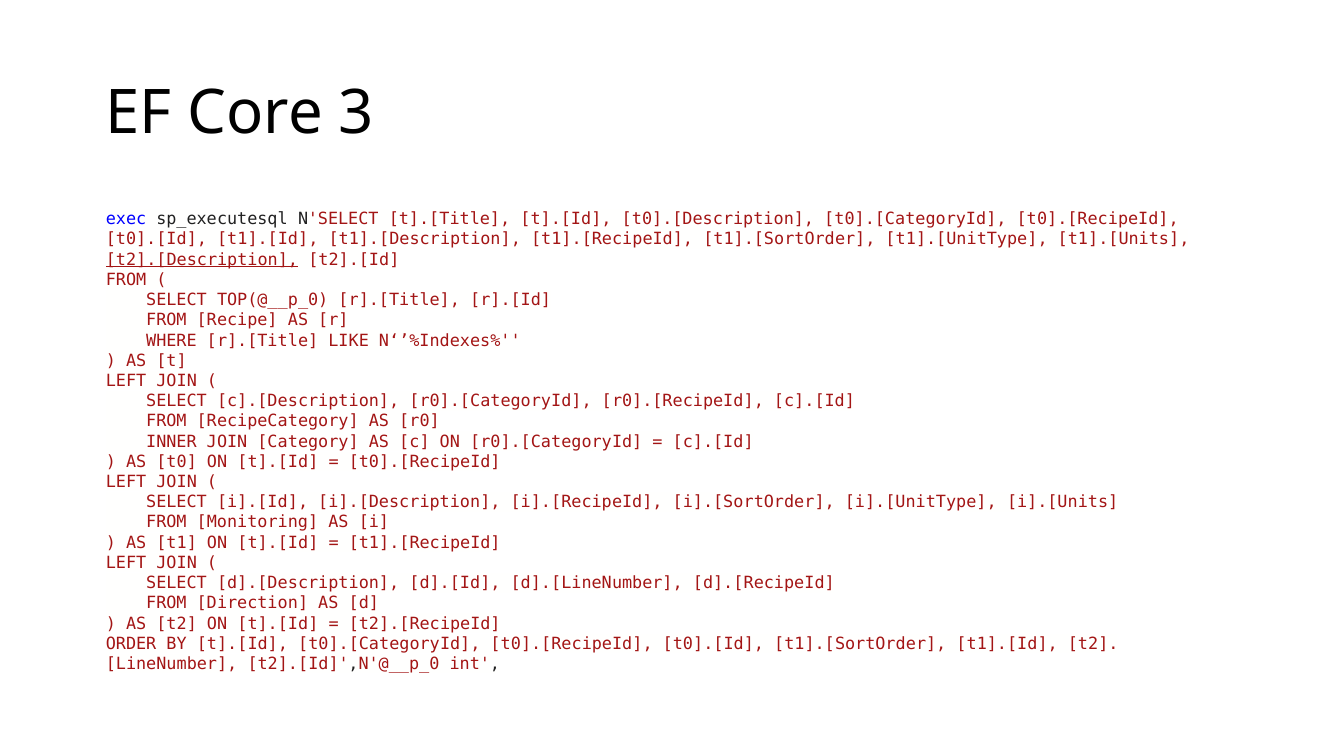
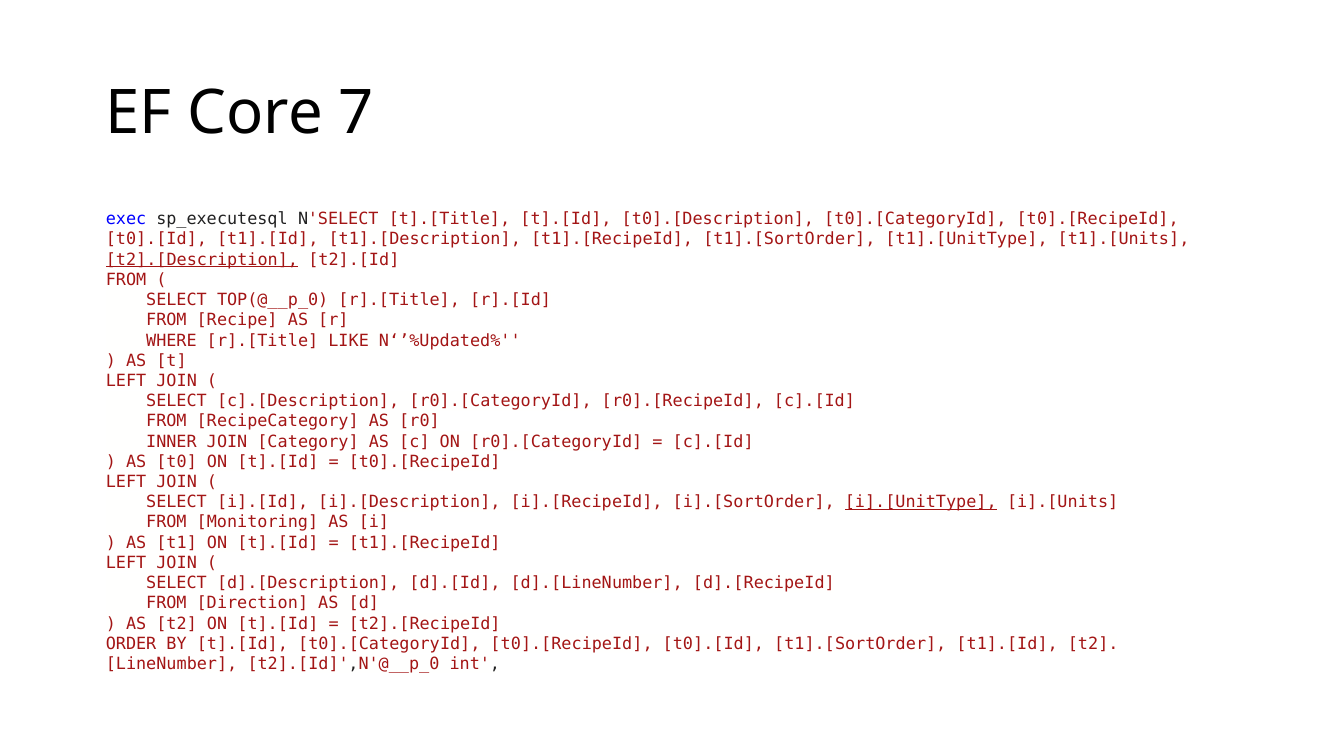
3: 3 -> 7
N‘’%Indexes%: N‘’%Indexes% -> N‘’%Updated%
i].[UnitType underline: none -> present
